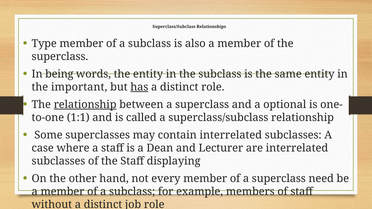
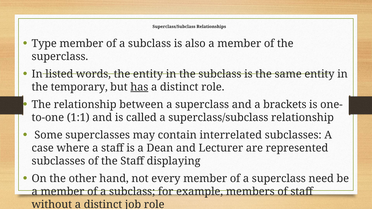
being: being -> listed
important: important -> temporary
relationship at (85, 105) underline: present -> none
optional: optional -> brackets
are interrelated: interrelated -> represented
